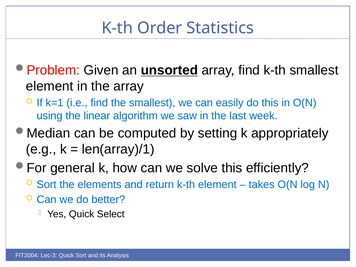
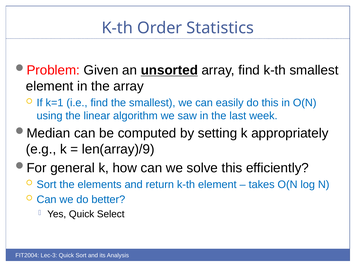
len(array)/1: len(array)/1 -> len(array)/9
